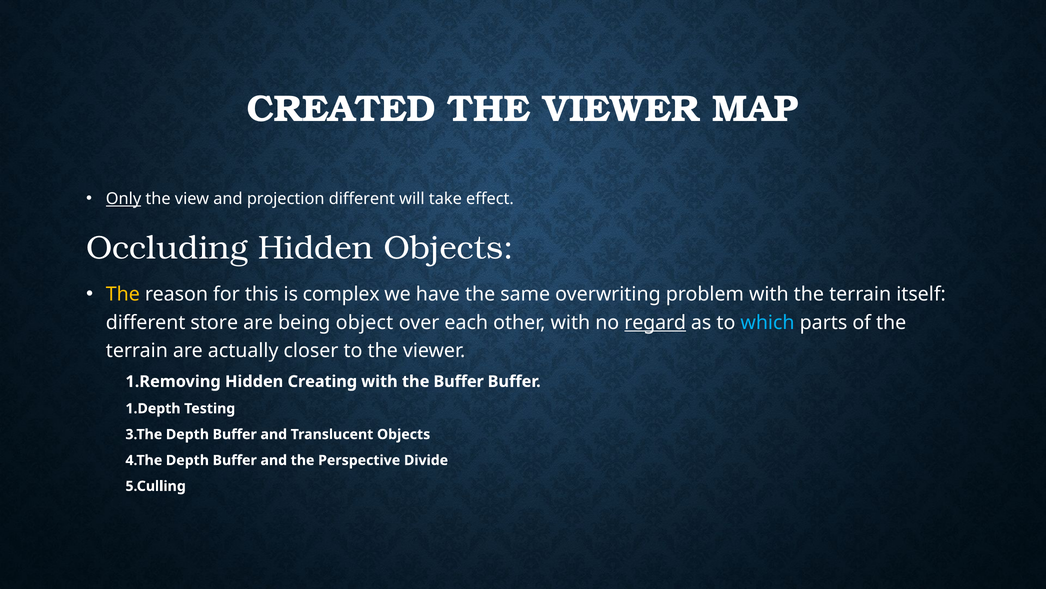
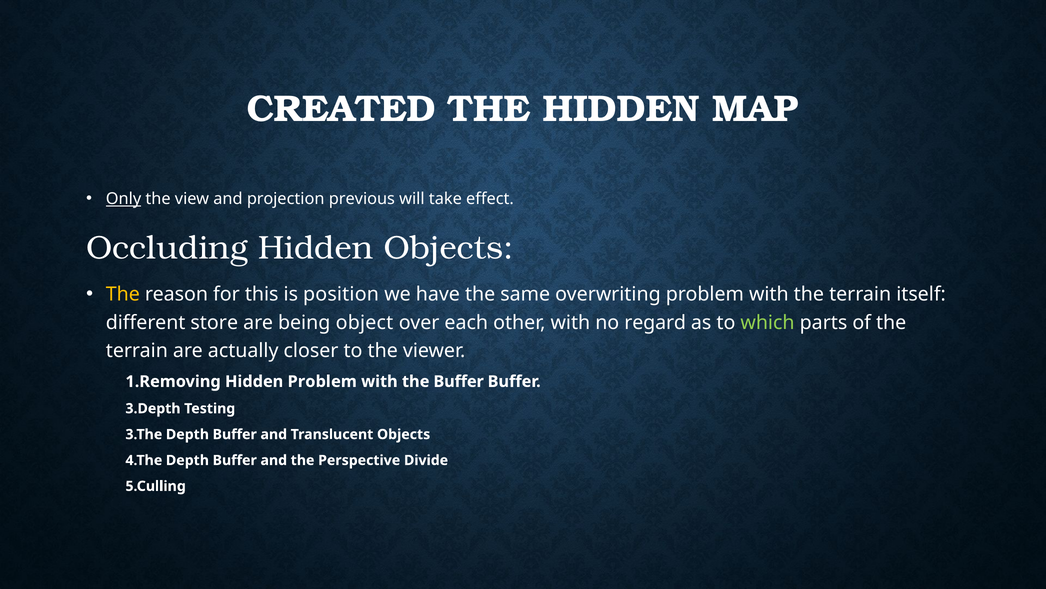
VIEWER at (621, 109): VIEWER -> HIDDEN
projection different: different -> previous
complex: complex -> position
regard underline: present -> none
which colour: light blue -> light green
Hidden Creating: Creating -> Problem
1.Depth: 1.Depth -> 3.Depth
